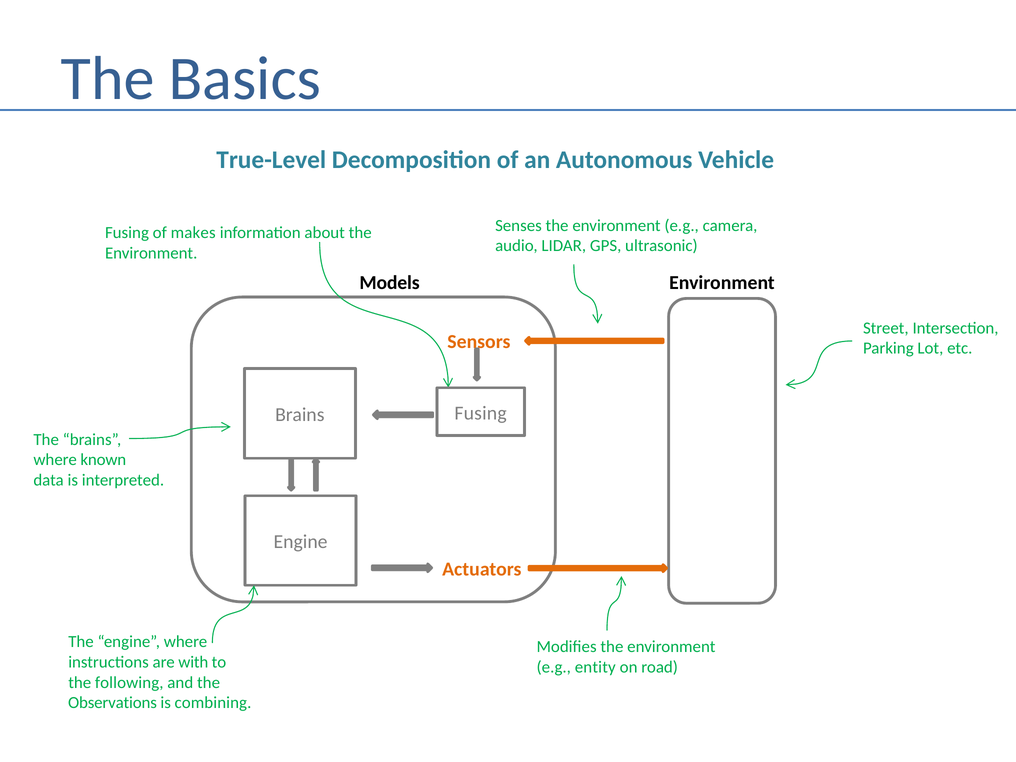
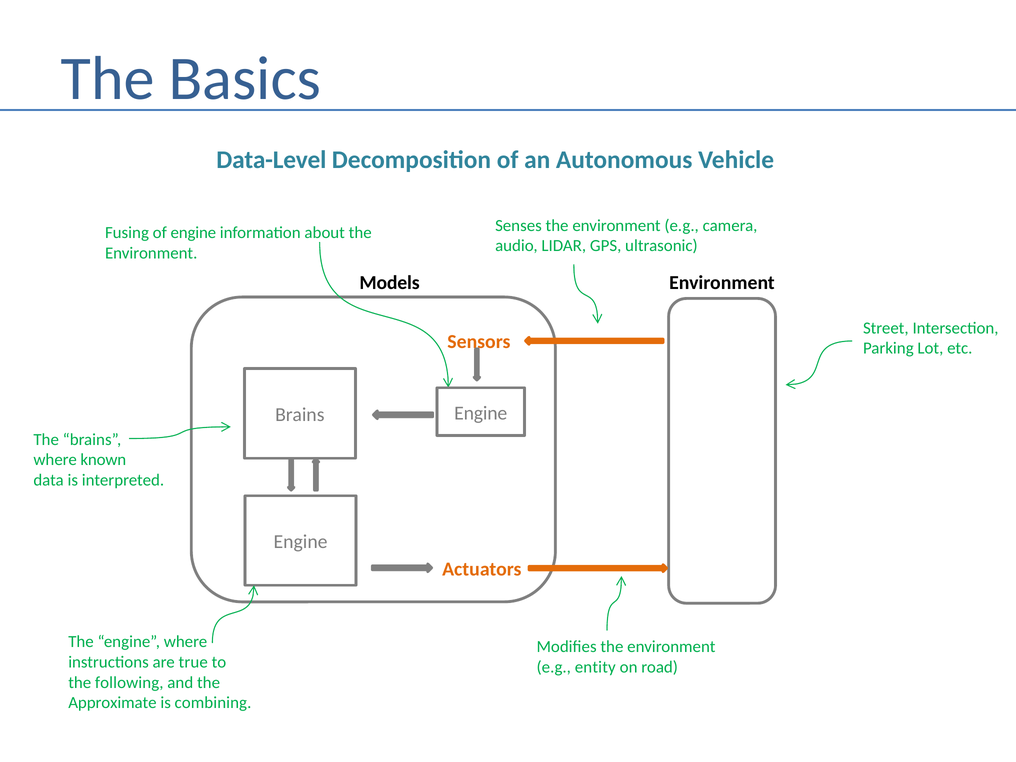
True-Level: True-Level -> Data-Level
of makes: makes -> engine
Fusing at (481, 413): Fusing -> Engine
with: with -> true
Observations: Observations -> Approximate
